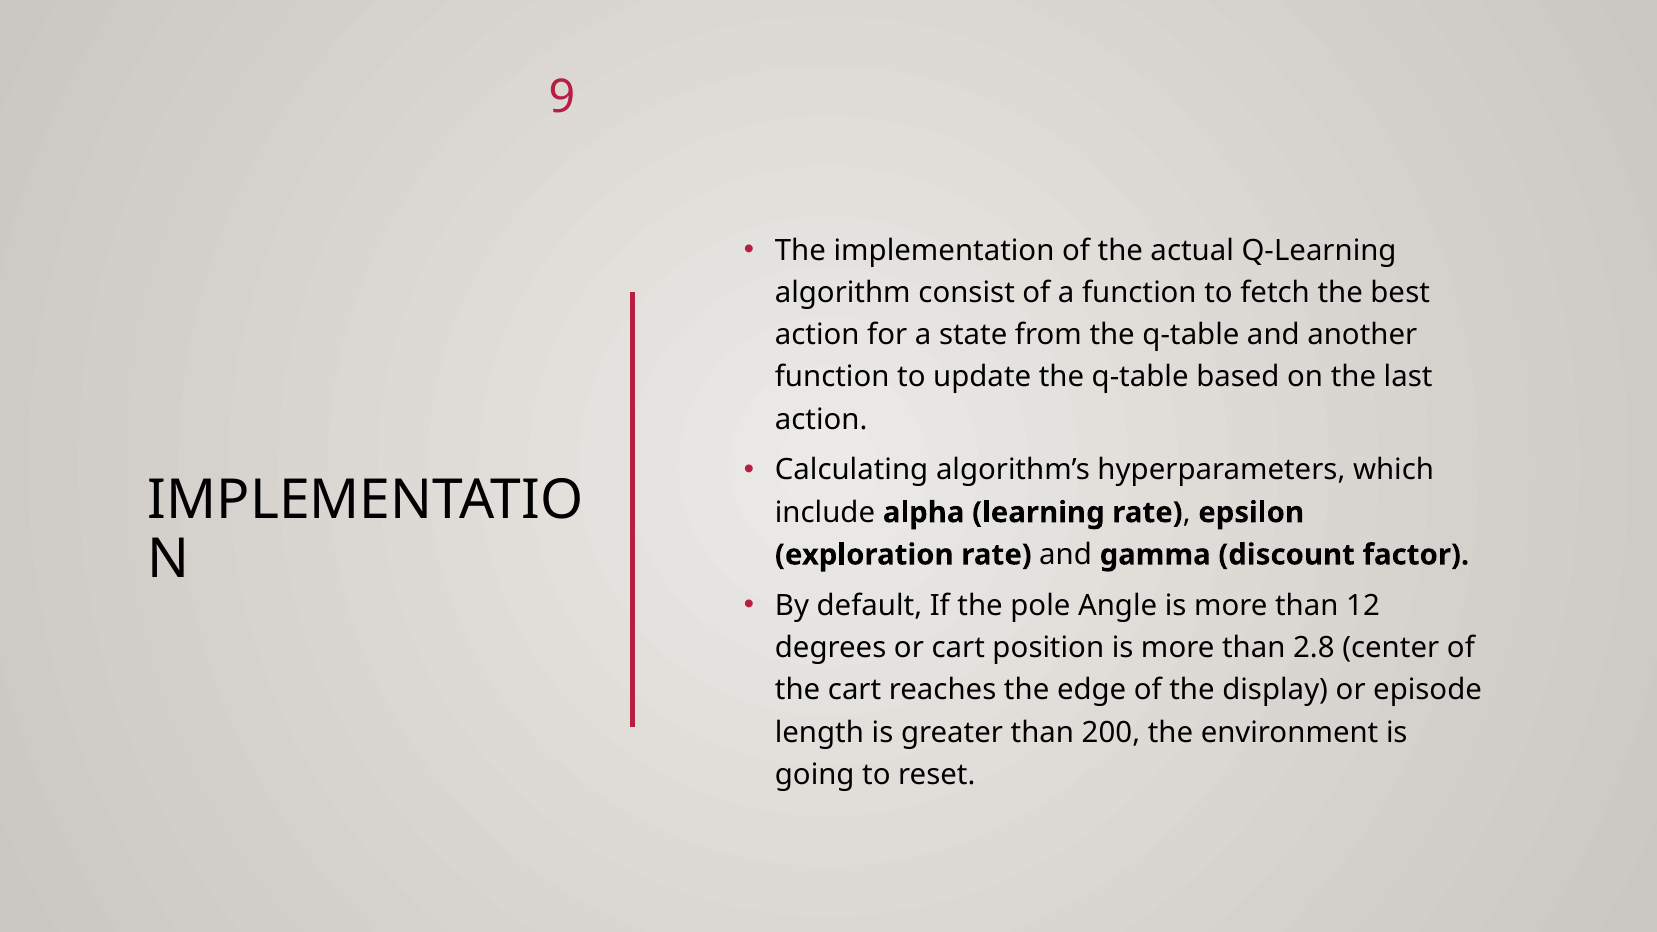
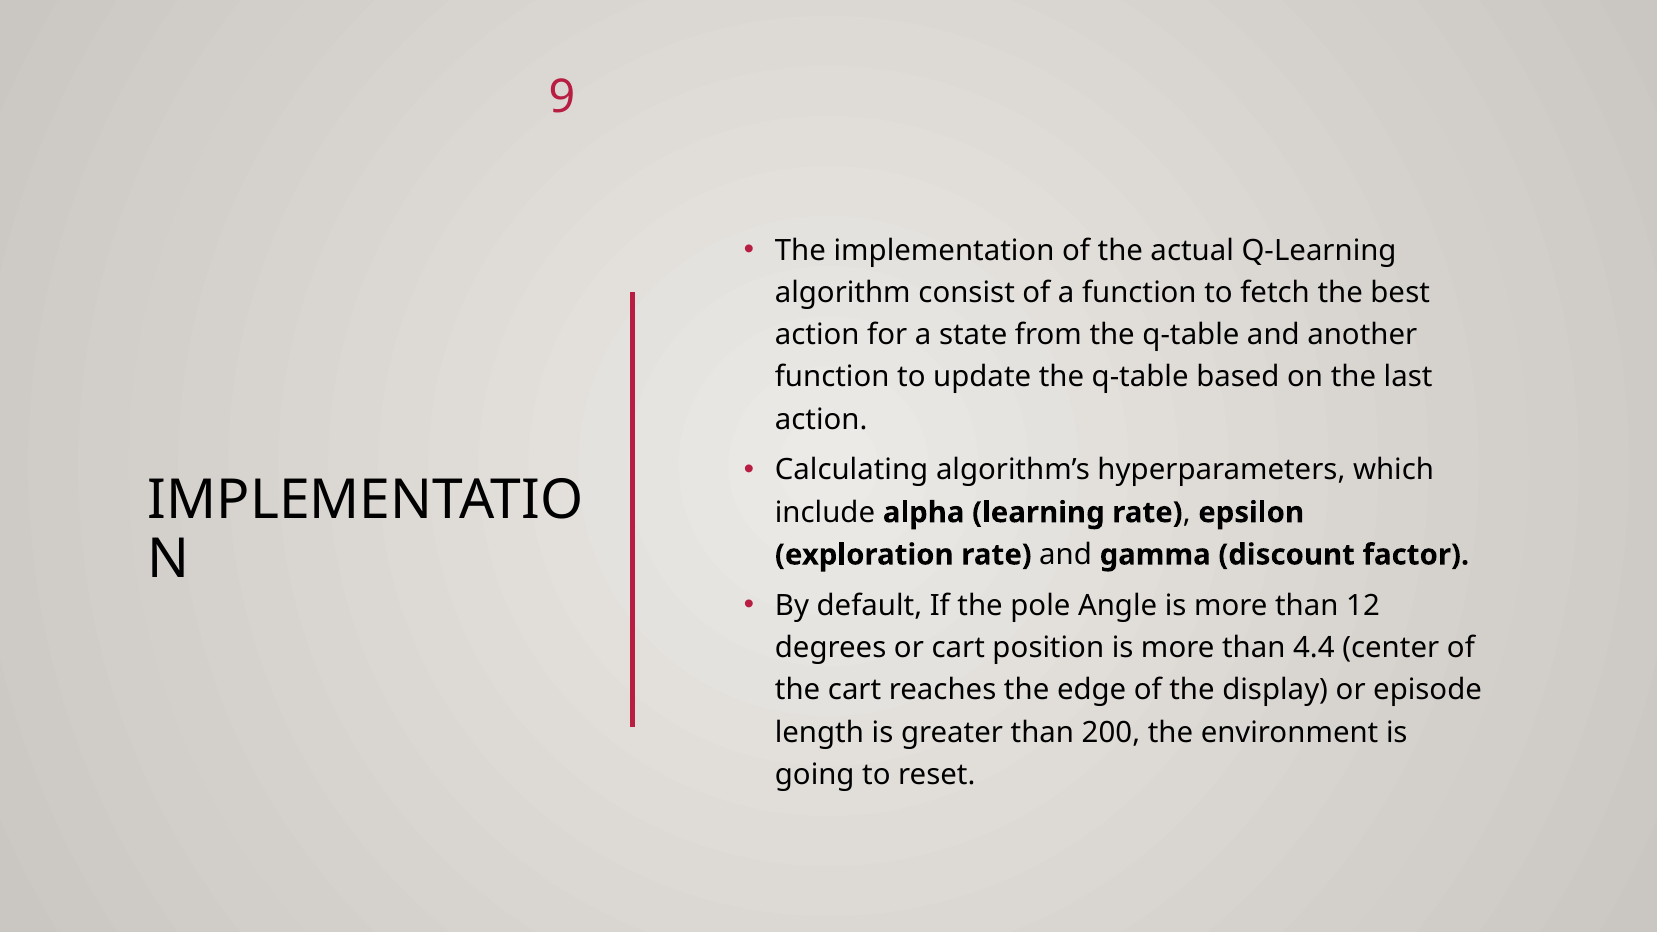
2.8: 2.8 -> 4.4
